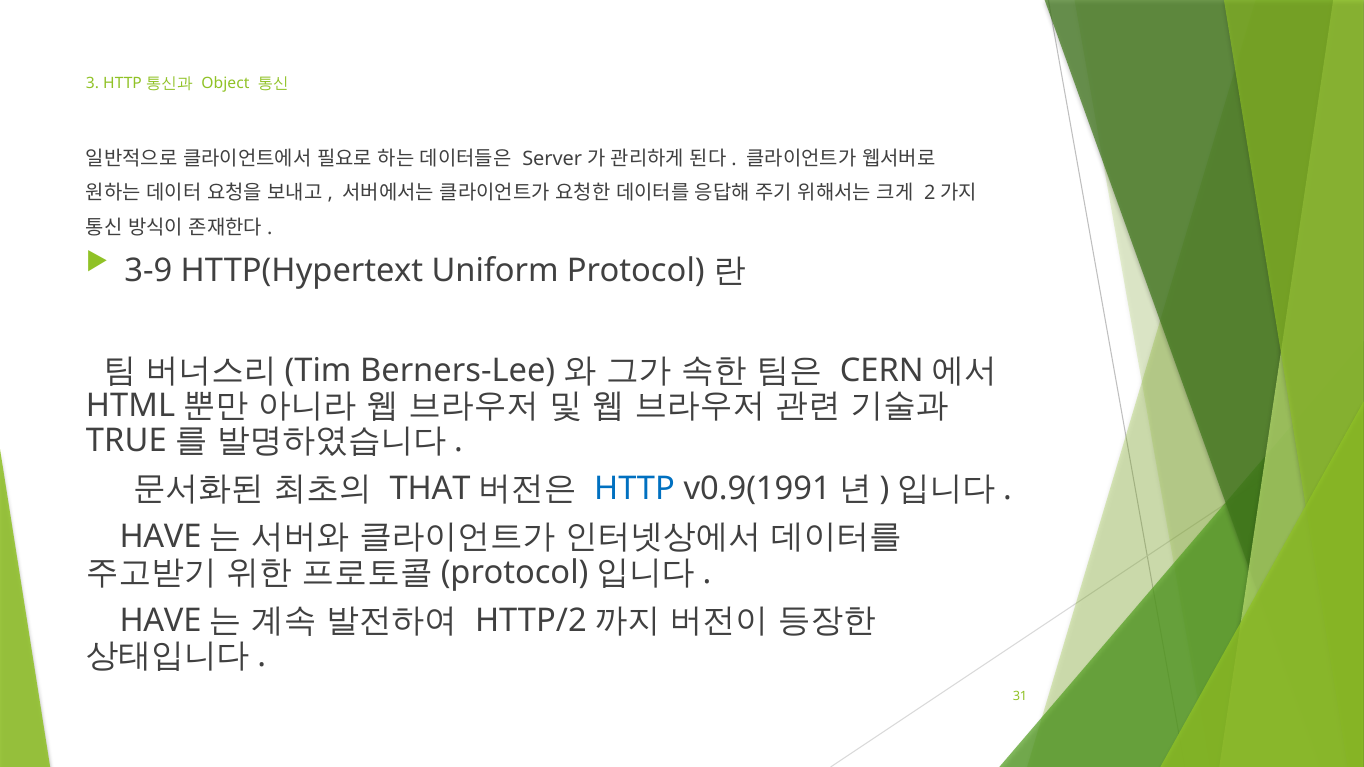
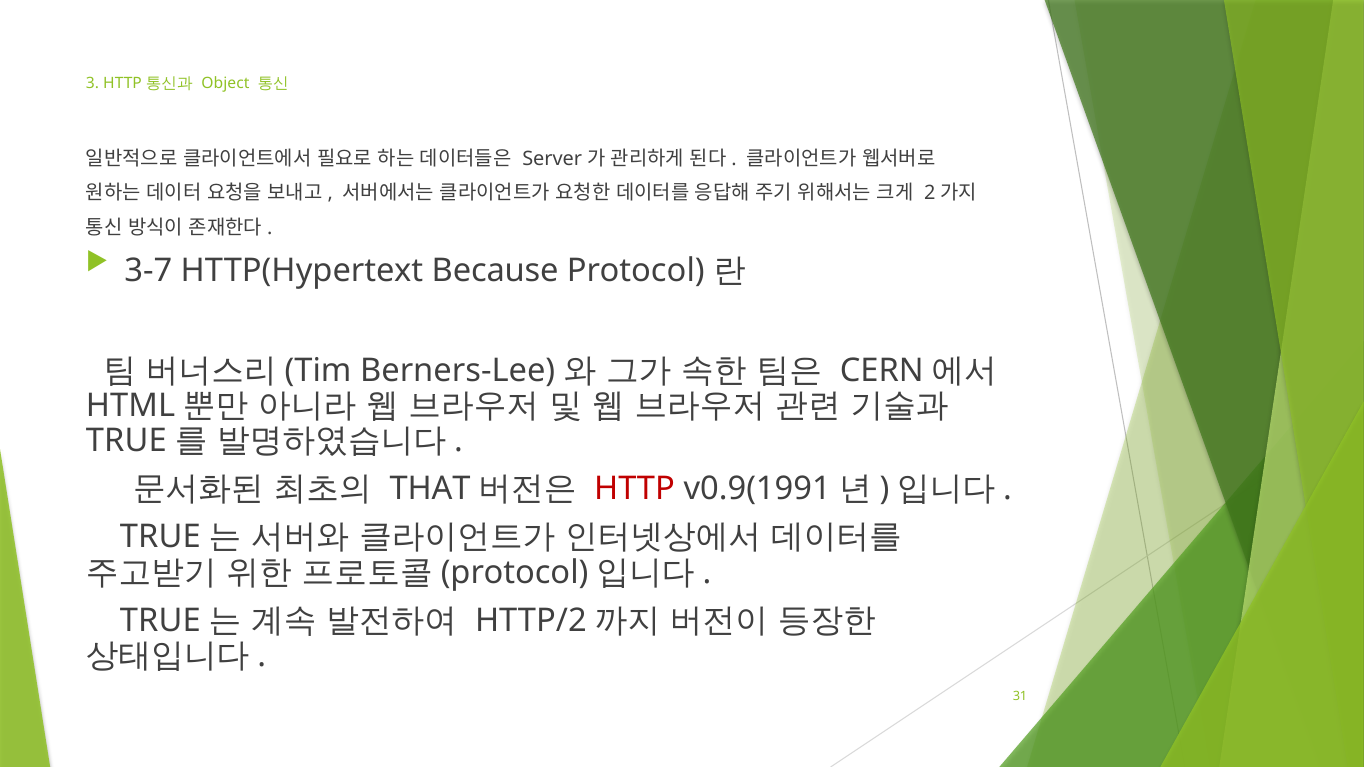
3-9: 3-9 -> 3-7
Uniform: Uniform -> Because
HTTP colour: blue -> red
HAVE at (160, 537): HAVE -> TRUE
HAVE at (160, 620): HAVE -> TRUE
